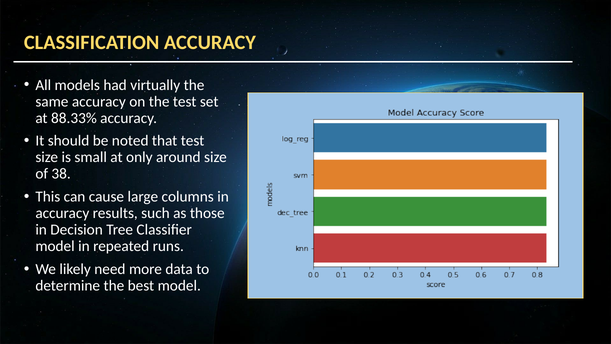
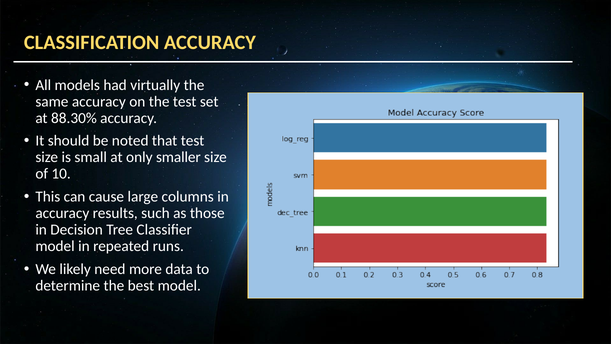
88.33%: 88.33% -> 88.30%
around: around -> smaller
38: 38 -> 10
